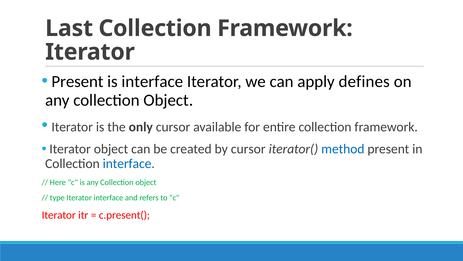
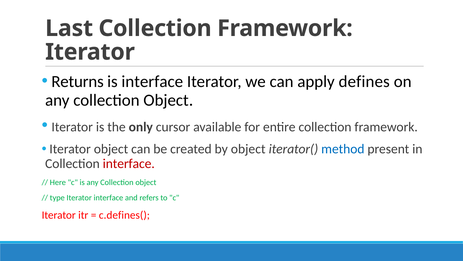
Present at (77, 81): Present -> Returns
by cursor: cursor -> object
interface at (129, 163) colour: blue -> red
c.present(: c.present( -> c.defines(
